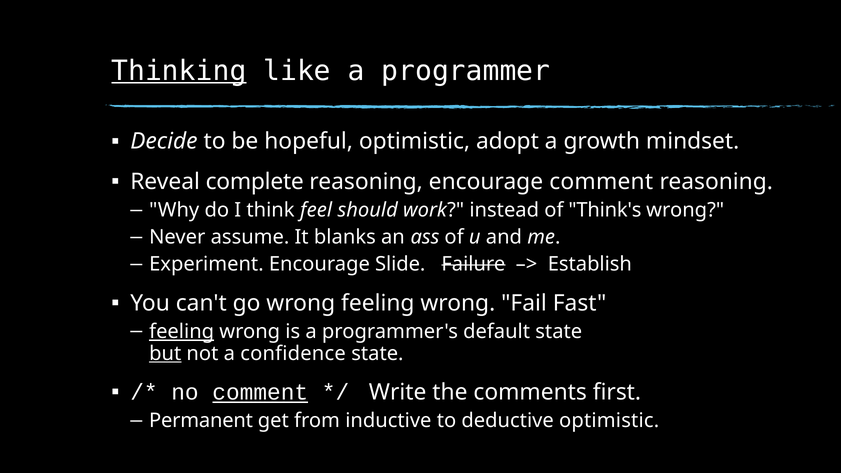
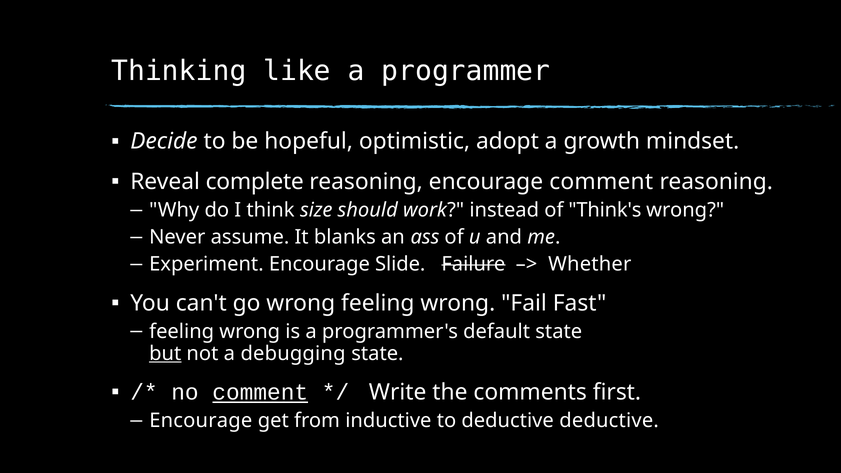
Thinking underline: present -> none
feel: feel -> size
Establish: Establish -> Whether
feeling at (182, 332) underline: present -> none
confidence: confidence -> debugging
Permanent at (201, 421): Permanent -> Encourage
deductive optimistic: optimistic -> deductive
